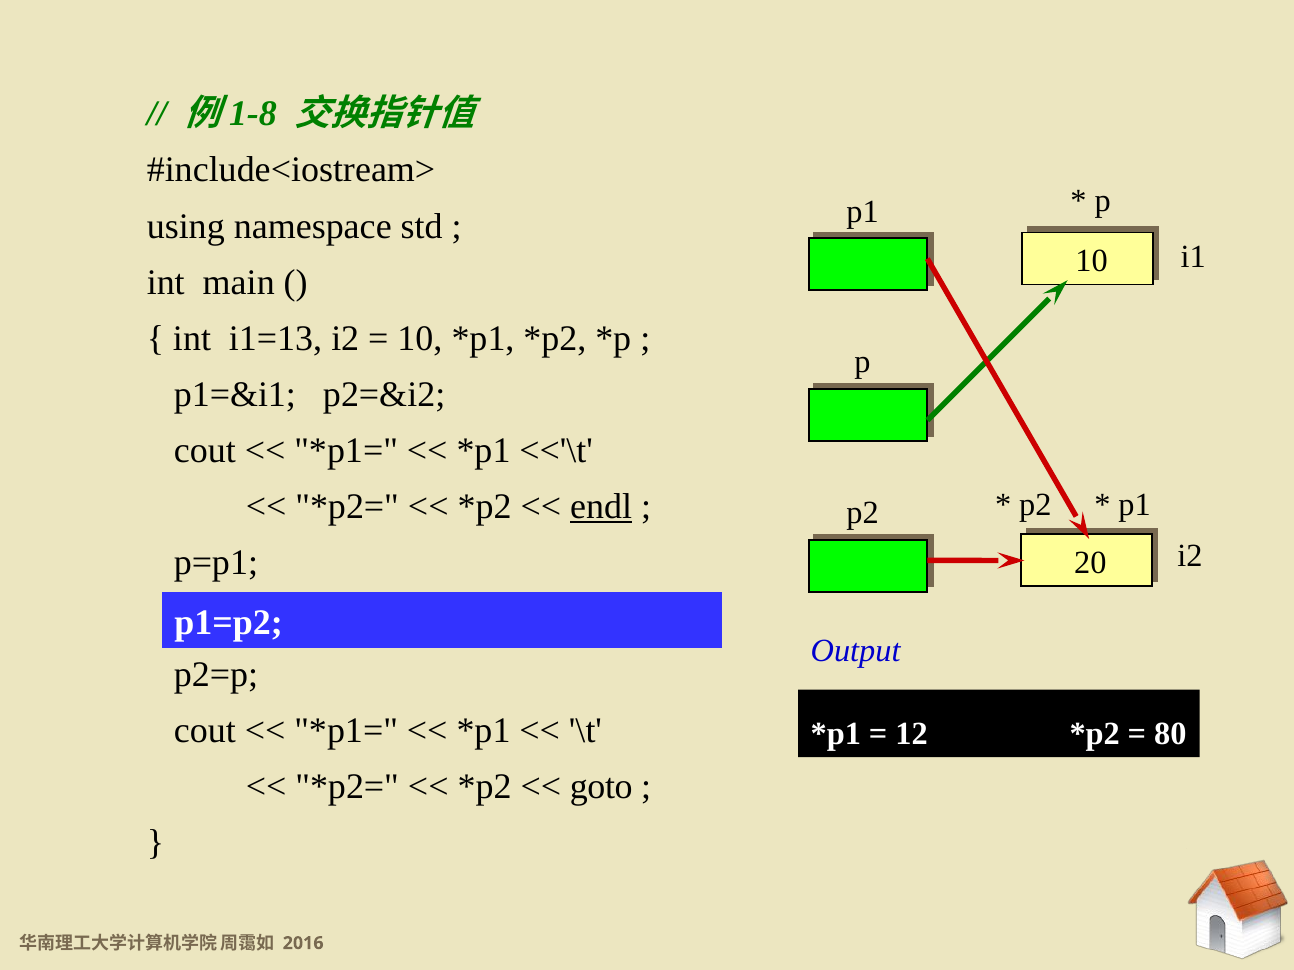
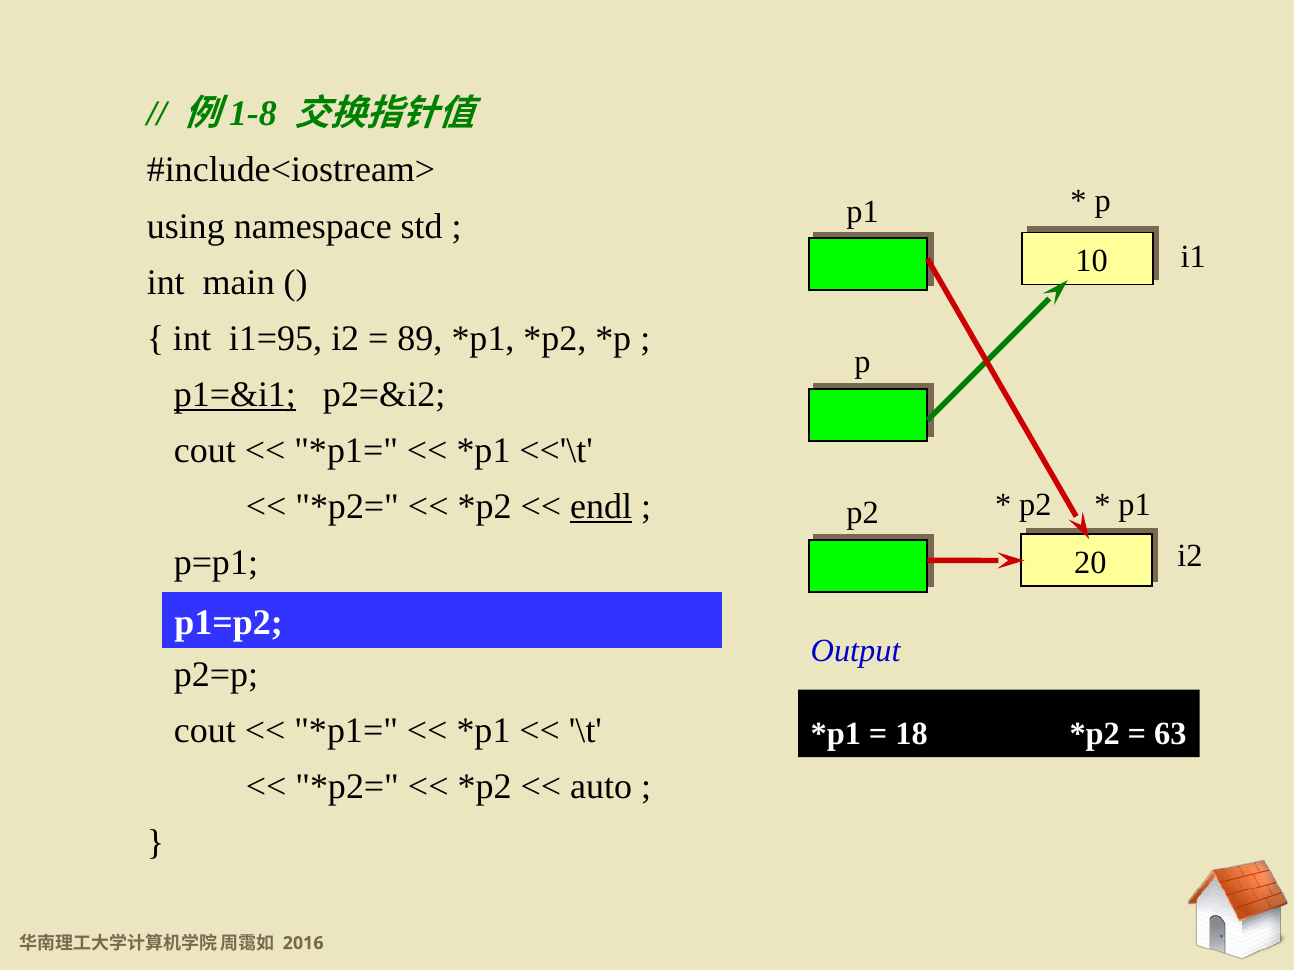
i1=13: i1=13 -> i1=95
10 at (420, 338): 10 -> 89
p1=&i1 underline: none -> present
12: 12 -> 18
80: 80 -> 63
goto: goto -> auto
